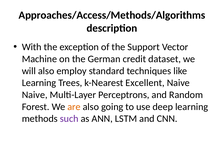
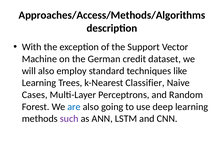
Excellent: Excellent -> Classifier
Naive at (35, 95): Naive -> Cases
are colour: orange -> blue
